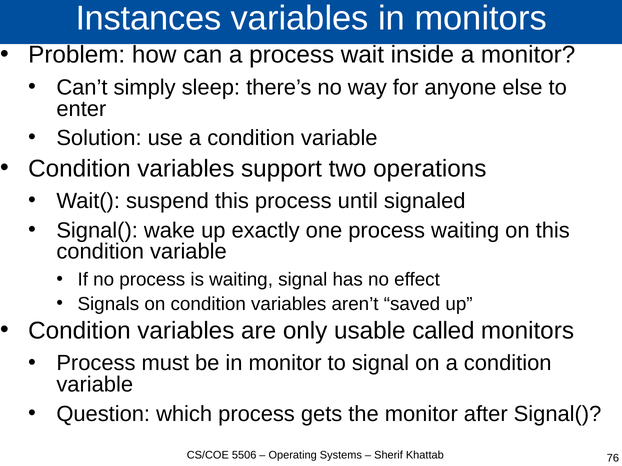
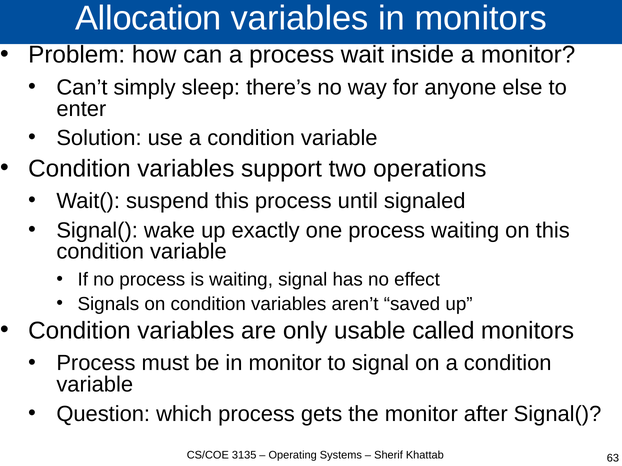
Instances: Instances -> Allocation
5506: 5506 -> 3135
76: 76 -> 63
